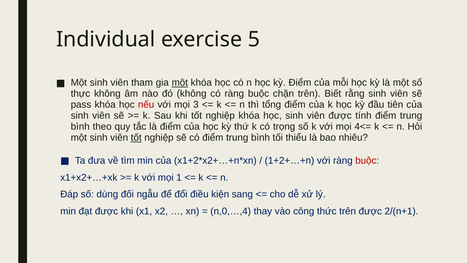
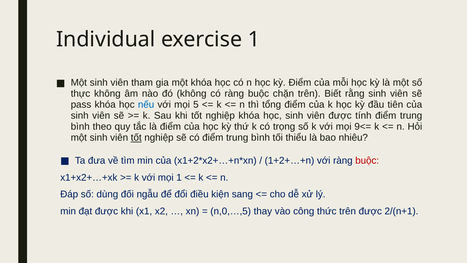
exercise 5: 5 -> 1
một at (180, 83) underline: present -> none
nếu colour: red -> blue
3: 3 -> 5
4<=: 4<= -> 9<=
n,0,…,4: n,0,…,4 -> n,0,…,5
